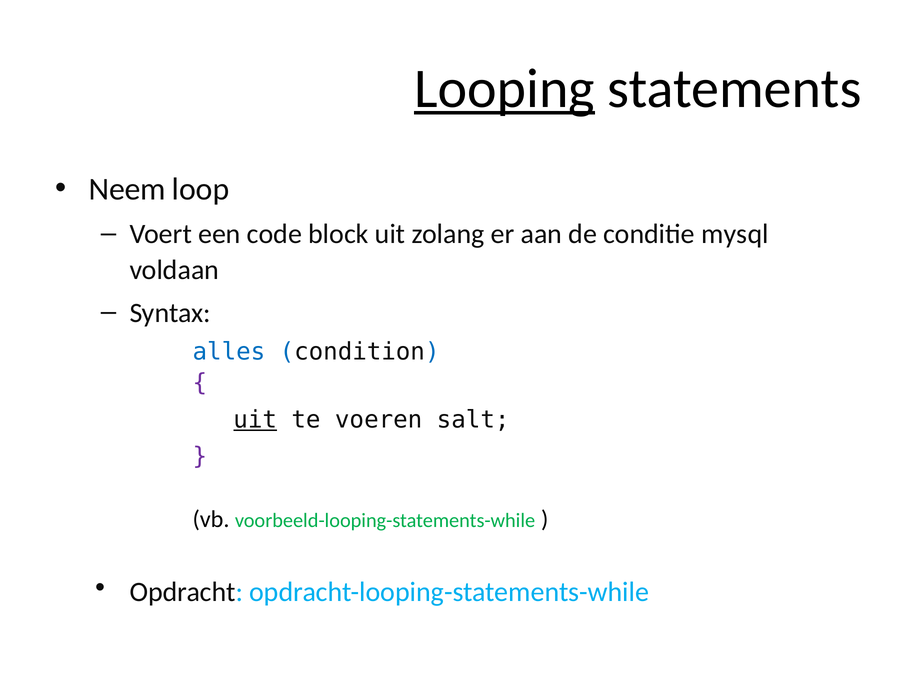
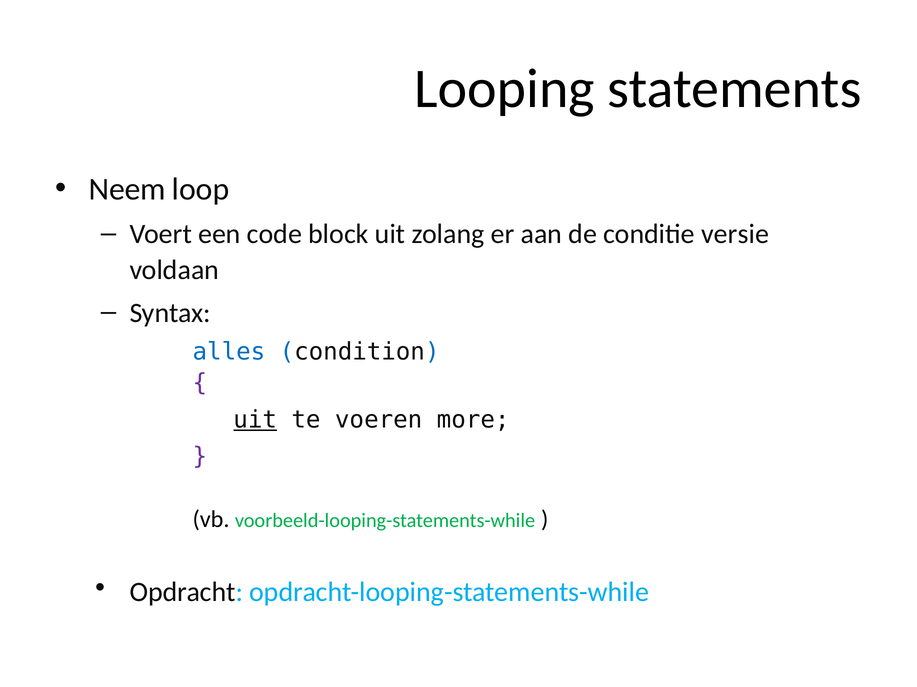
Looping underline: present -> none
mysql: mysql -> versie
salt: salt -> more
